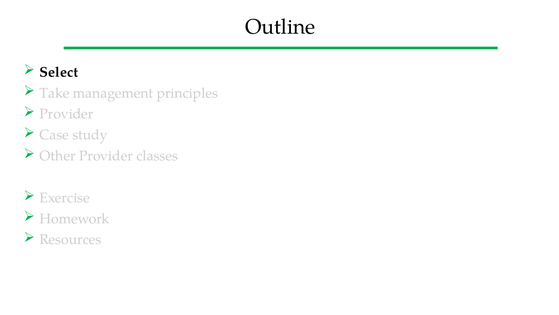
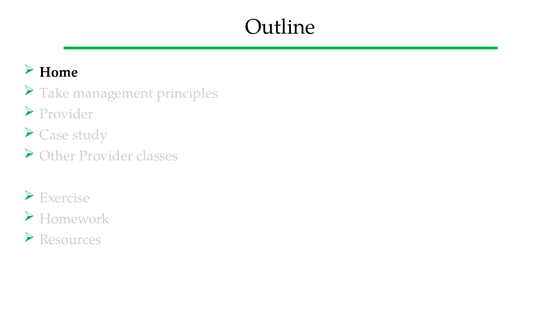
Select: Select -> Home
